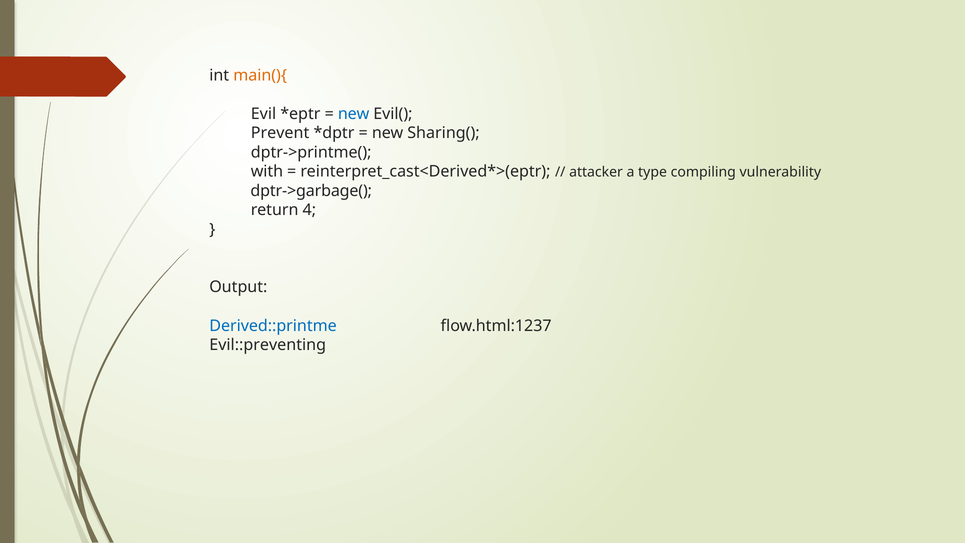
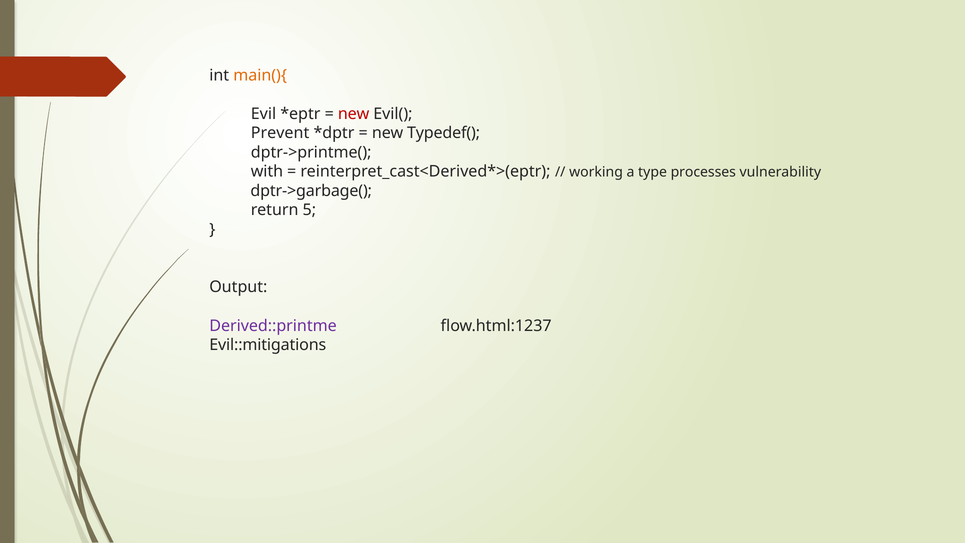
new at (354, 114) colour: blue -> red
Sharing(: Sharing( -> Typedef(
attacker: attacker -> working
compiling: compiling -> processes
4: 4 -> 5
Derived::printme colour: blue -> purple
Evil::preventing: Evil::preventing -> Evil::mitigations
